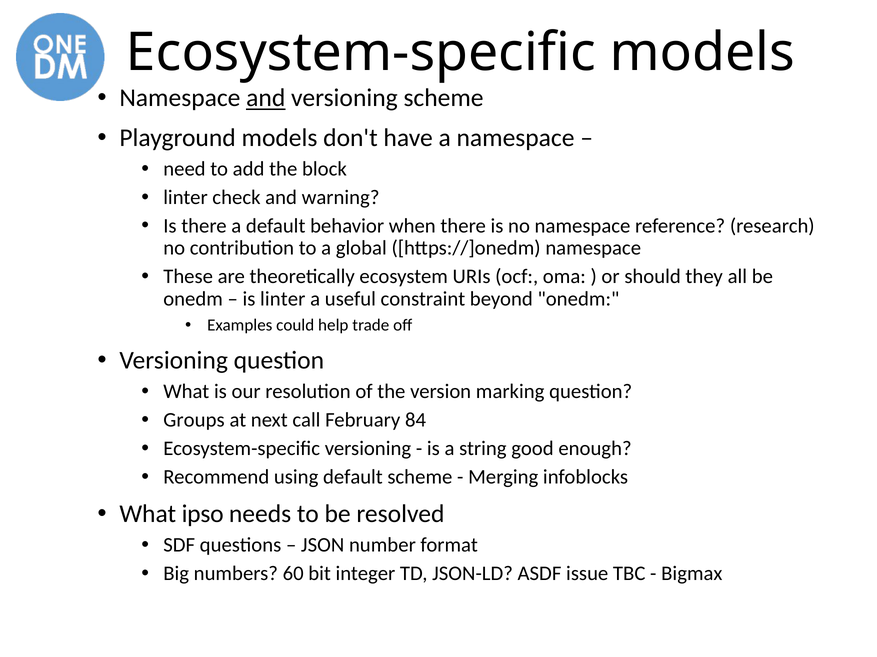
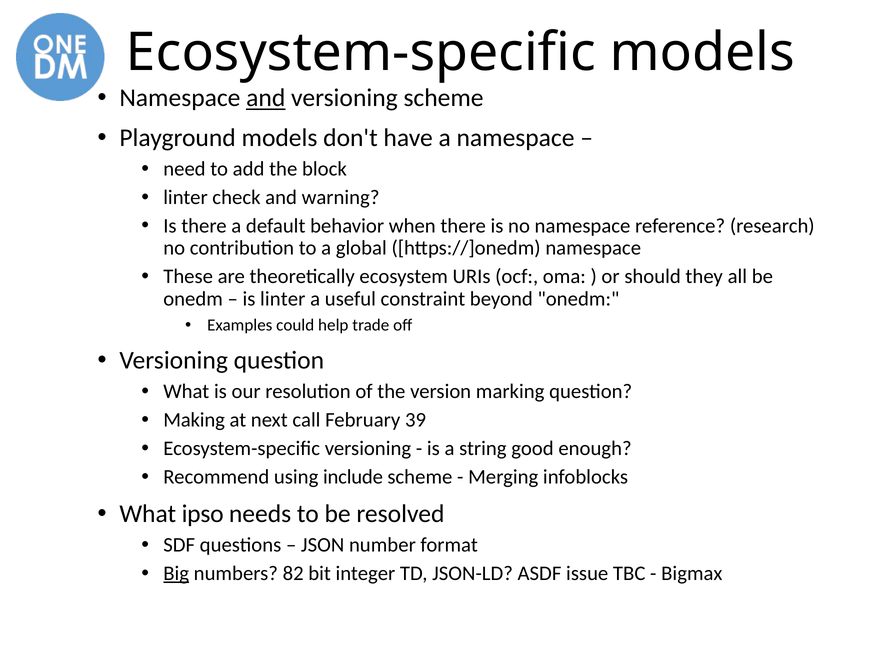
Groups: Groups -> Making
84: 84 -> 39
using default: default -> include
Big underline: none -> present
60: 60 -> 82
